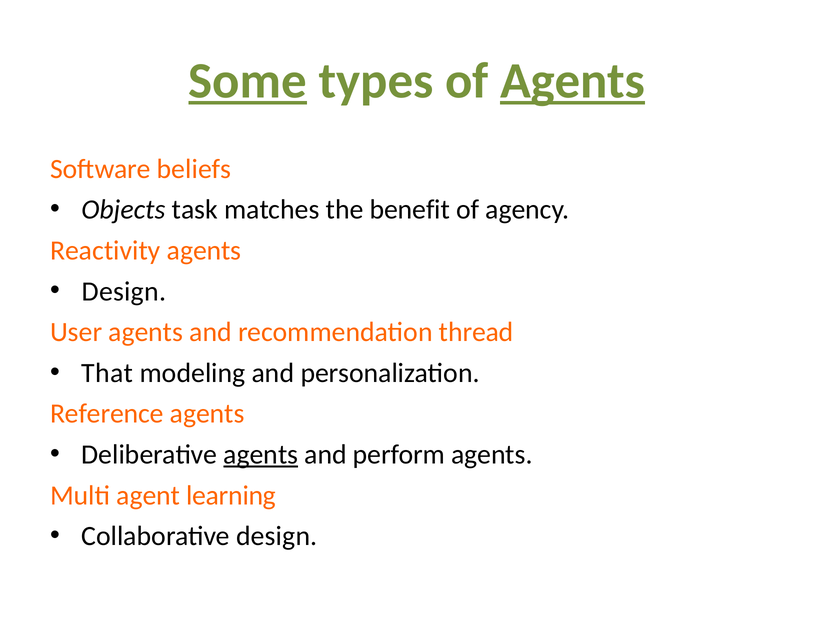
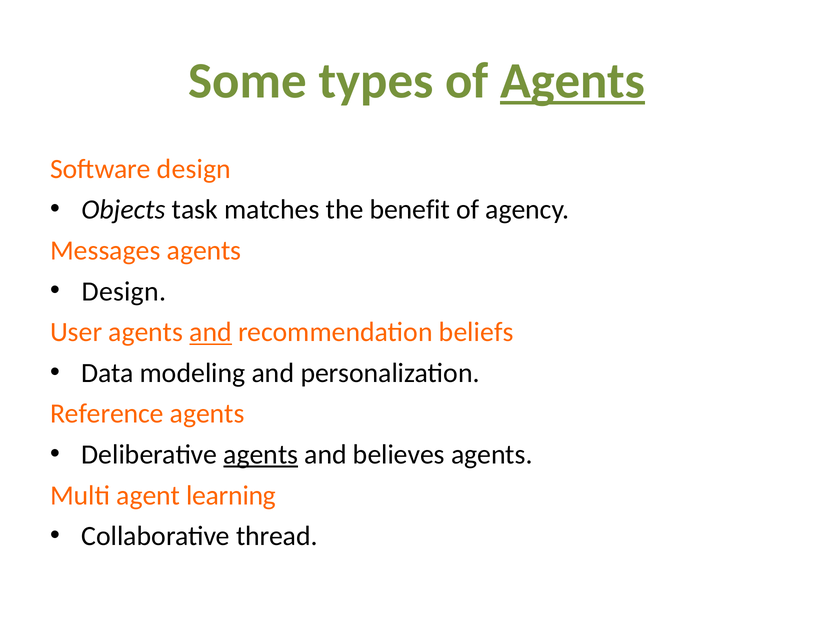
Some underline: present -> none
Software beliefs: beliefs -> design
Reactivity: Reactivity -> Messages
and at (211, 332) underline: none -> present
thread: thread -> beliefs
That: That -> Data
perform: perform -> believes
Collaborative design: design -> thread
